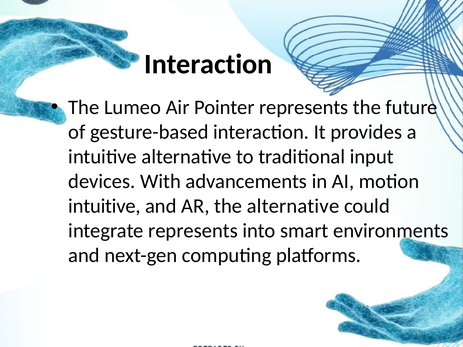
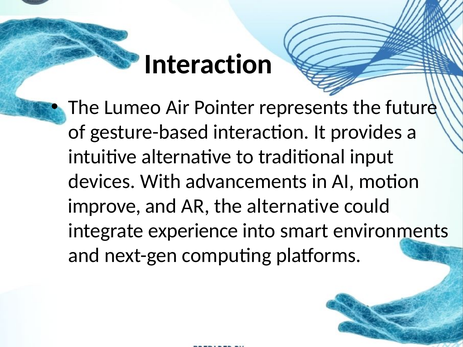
intuitive at (104, 206): intuitive -> improve
integrate represents: represents -> experience
